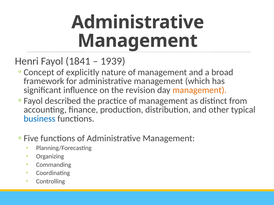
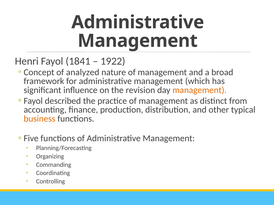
1939: 1939 -> 1922
explicitly: explicitly -> analyzed
business colour: blue -> orange
